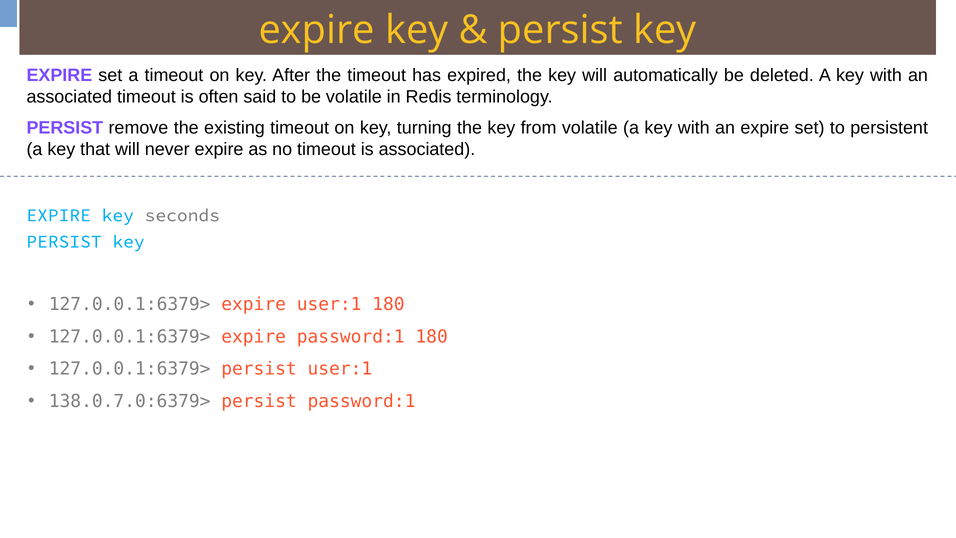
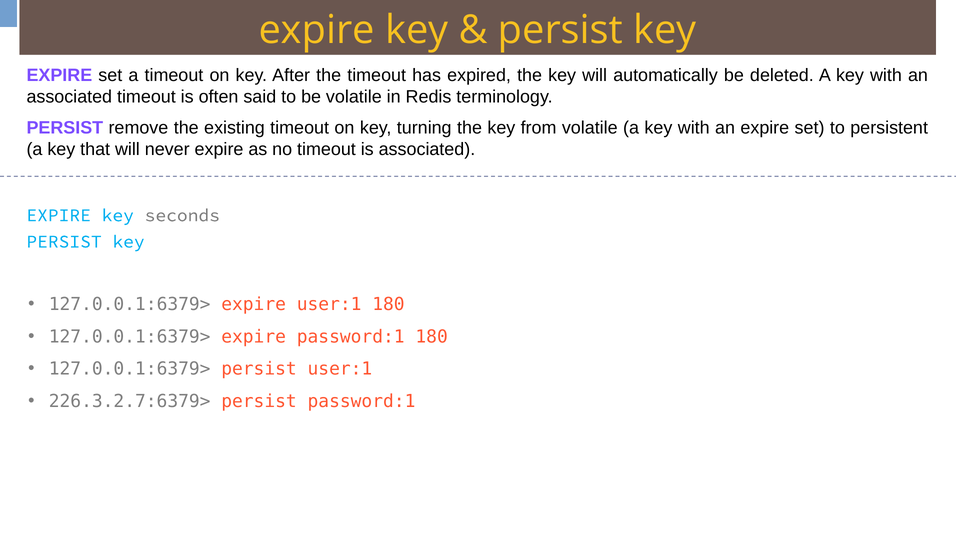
138.0.7.0:6379>: 138.0.7.0:6379> -> 226.3.2.7:6379>
